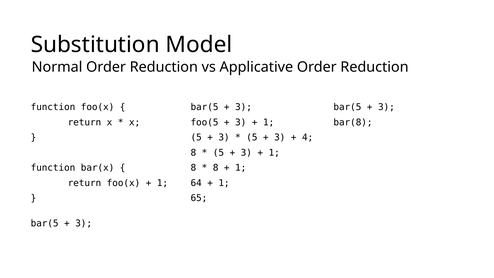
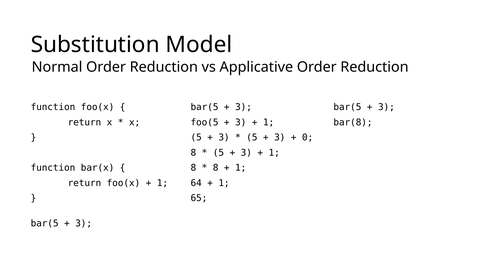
4: 4 -> 0
